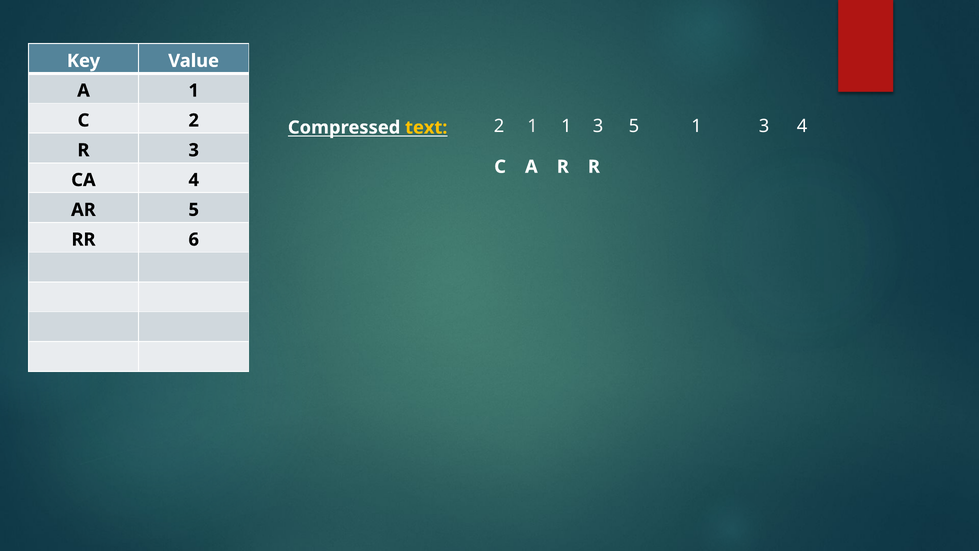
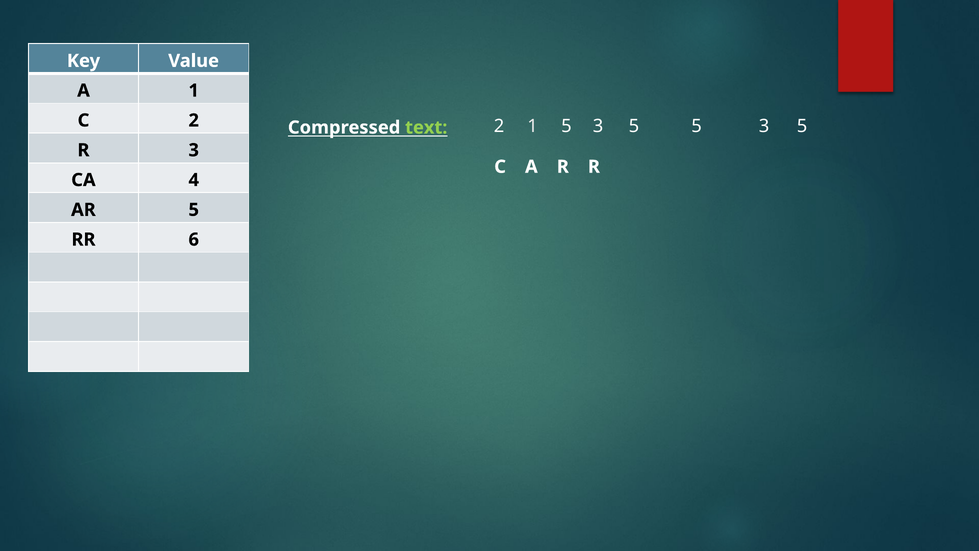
1 1: 1 -> 5
5 1: 1 -> 5
4 at (802, 126): 4 -> 5
text colour: yellow -> light green
